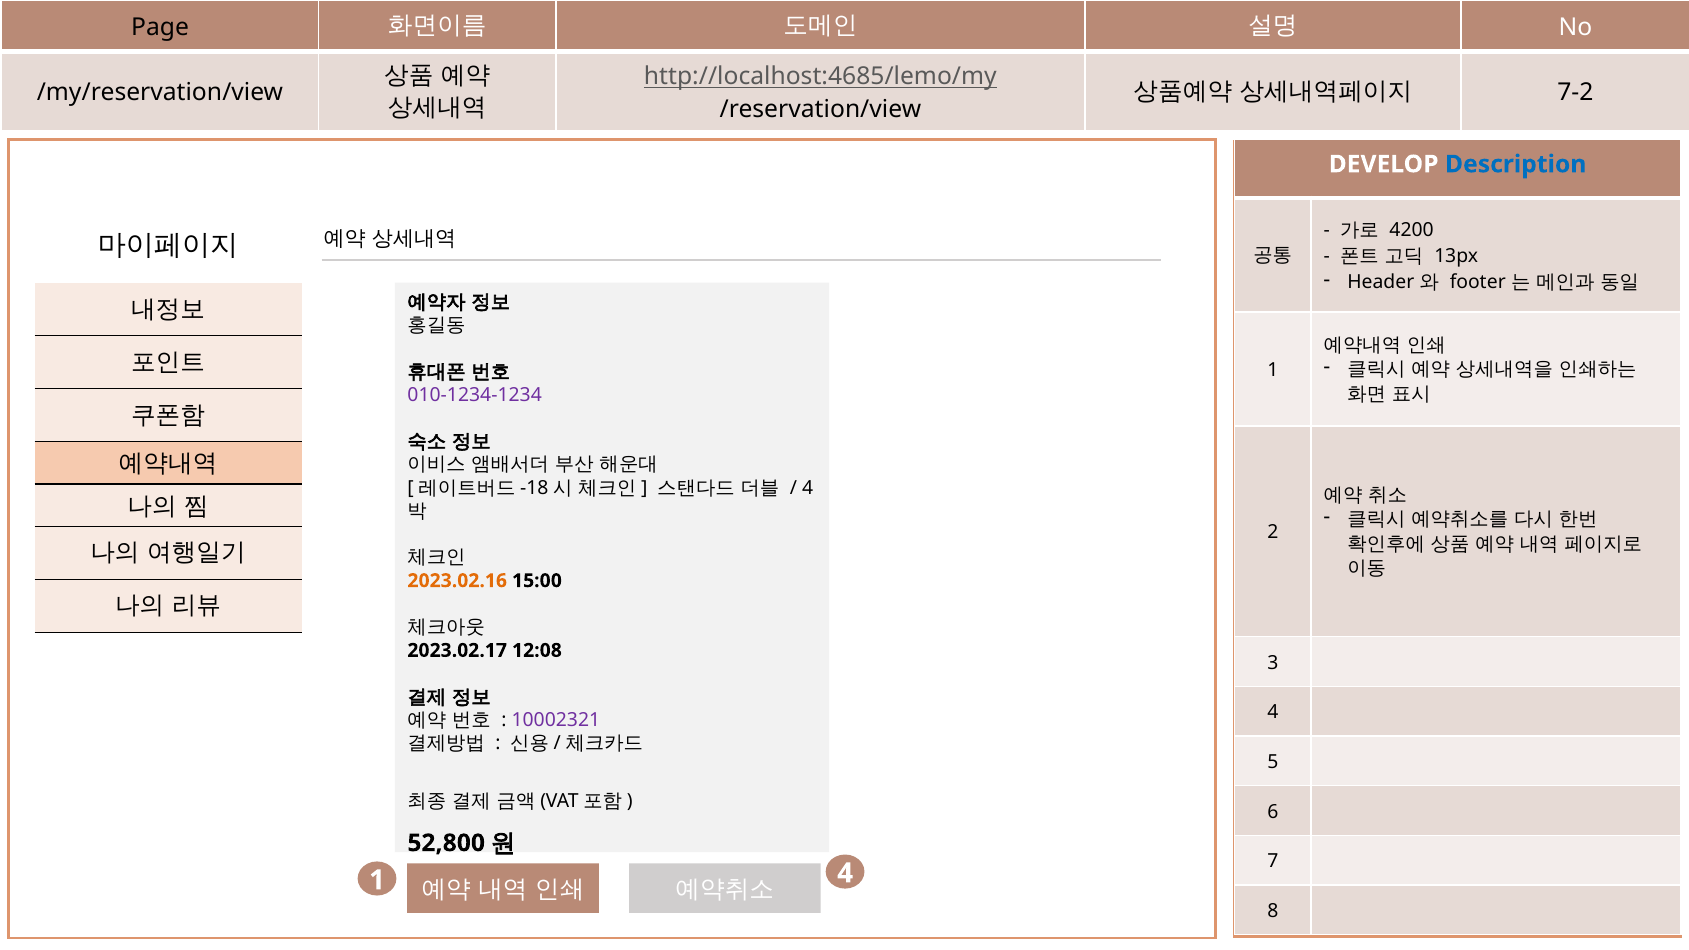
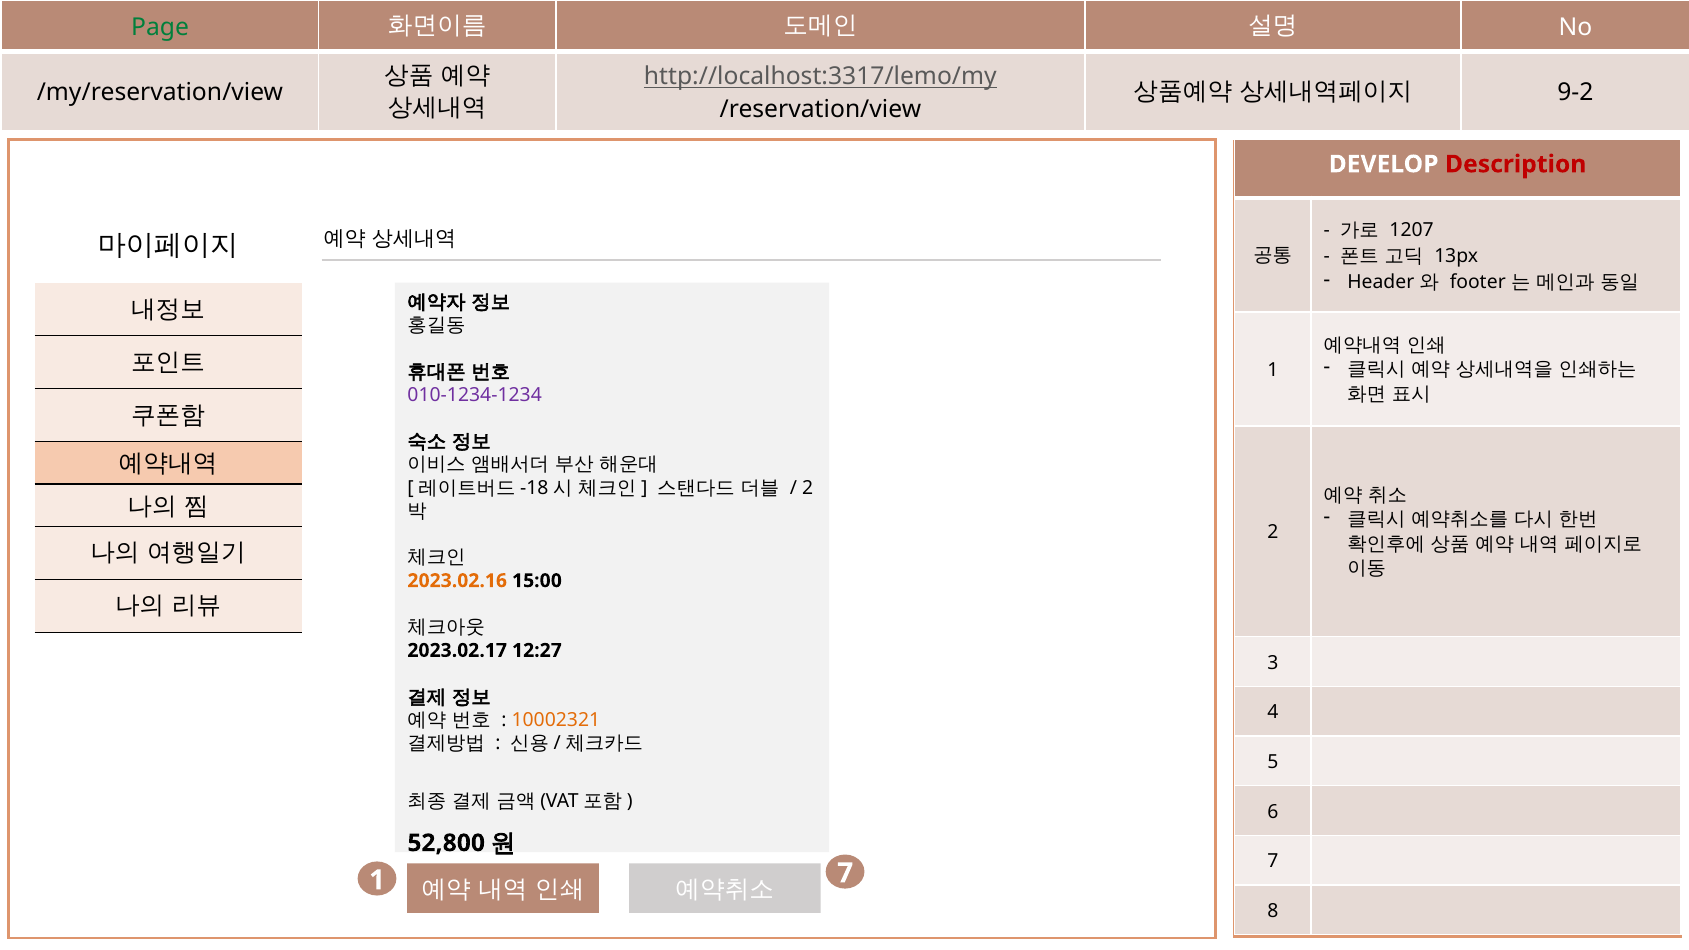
Page colour: black -> green
http://localhost:4685/lemo/my: http://localhost:4685/lemo/my -> http://localhost:3317/lemo/my
7-2: 7-2 -> 9-2
Description colour: blue -> red
4200: 4200 -> 1207
4 at (808, 488): 4 -> 2
12:08: 12:08 -> 12:27
10002321 colour: purple -> orange
4 at (845, 873): 4 -> 7
